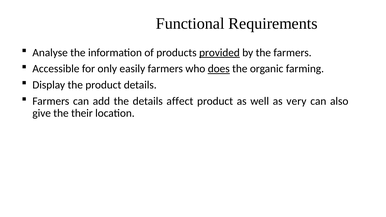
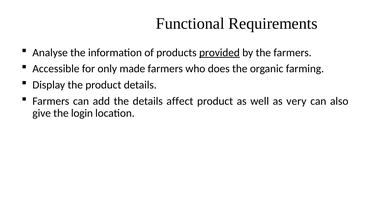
easily: easily -> made
does underline: present -> none
their: their -> login
